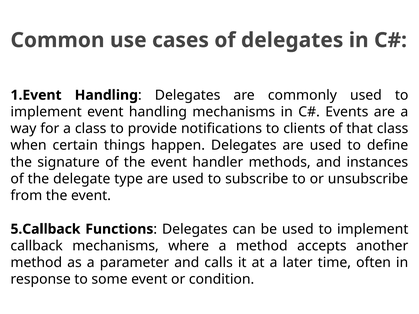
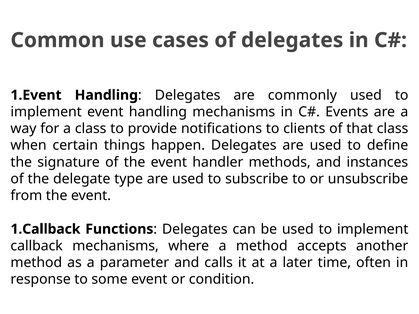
5.Callback: 5.Callback -> 1.Callback
